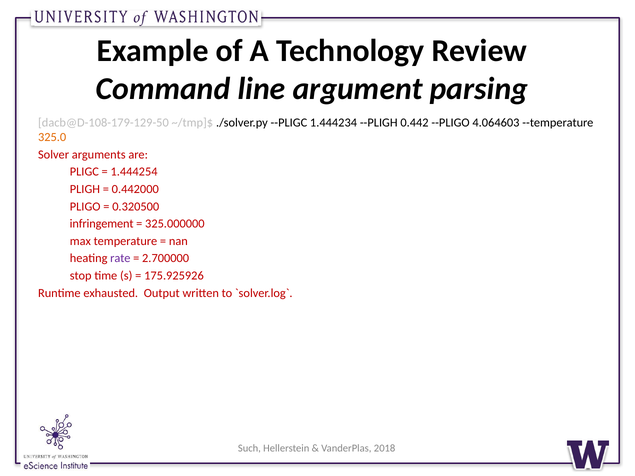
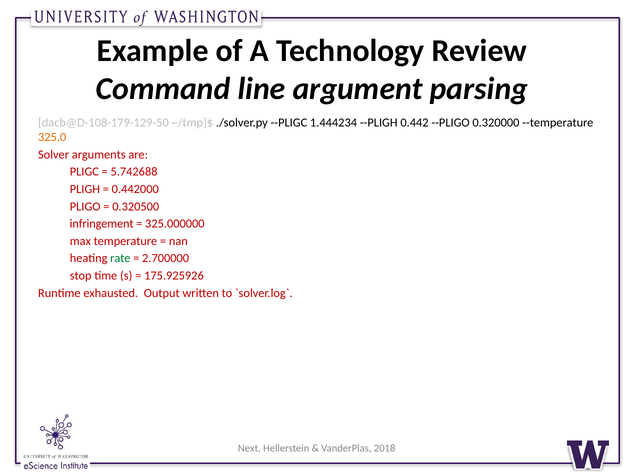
4.064603: 4.064603 -> 0.320000
1.444254: 1.444254 -> 5.742688
rate colour: purple -> green
Such: Such -> Next
